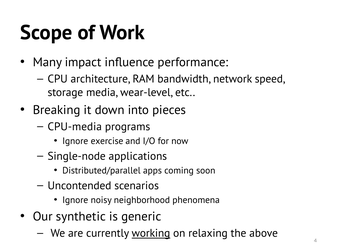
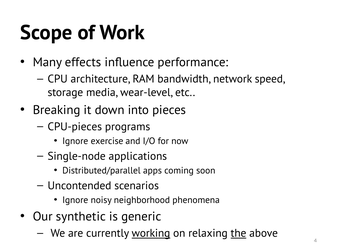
impact: impact -> effects
CPU-media: CPU-media -> CPU-pieces
the underline: none -> present
